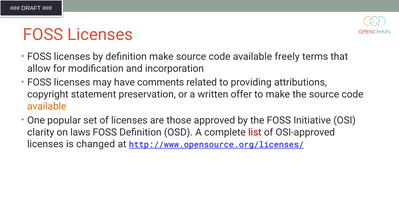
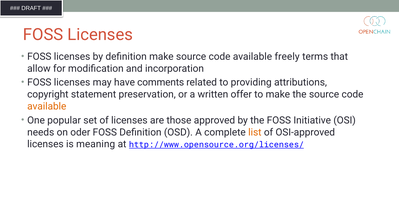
clarity: clarity -> needs
laws: laws -> oder
list colour: red -> orange
changed: changed -> meaning
